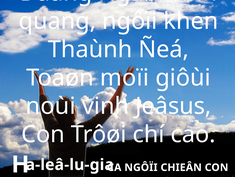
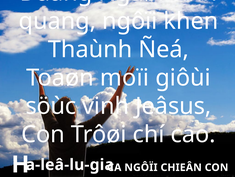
noùi: noùi -> söùc
